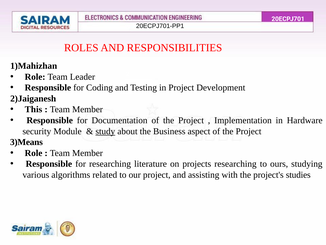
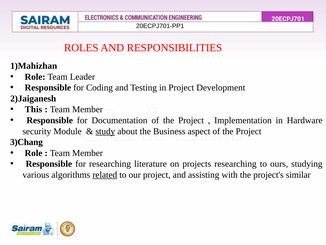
3)Means: 3)Means -> 3)Chang
related underline: none -> present
studies: studies -> similar
